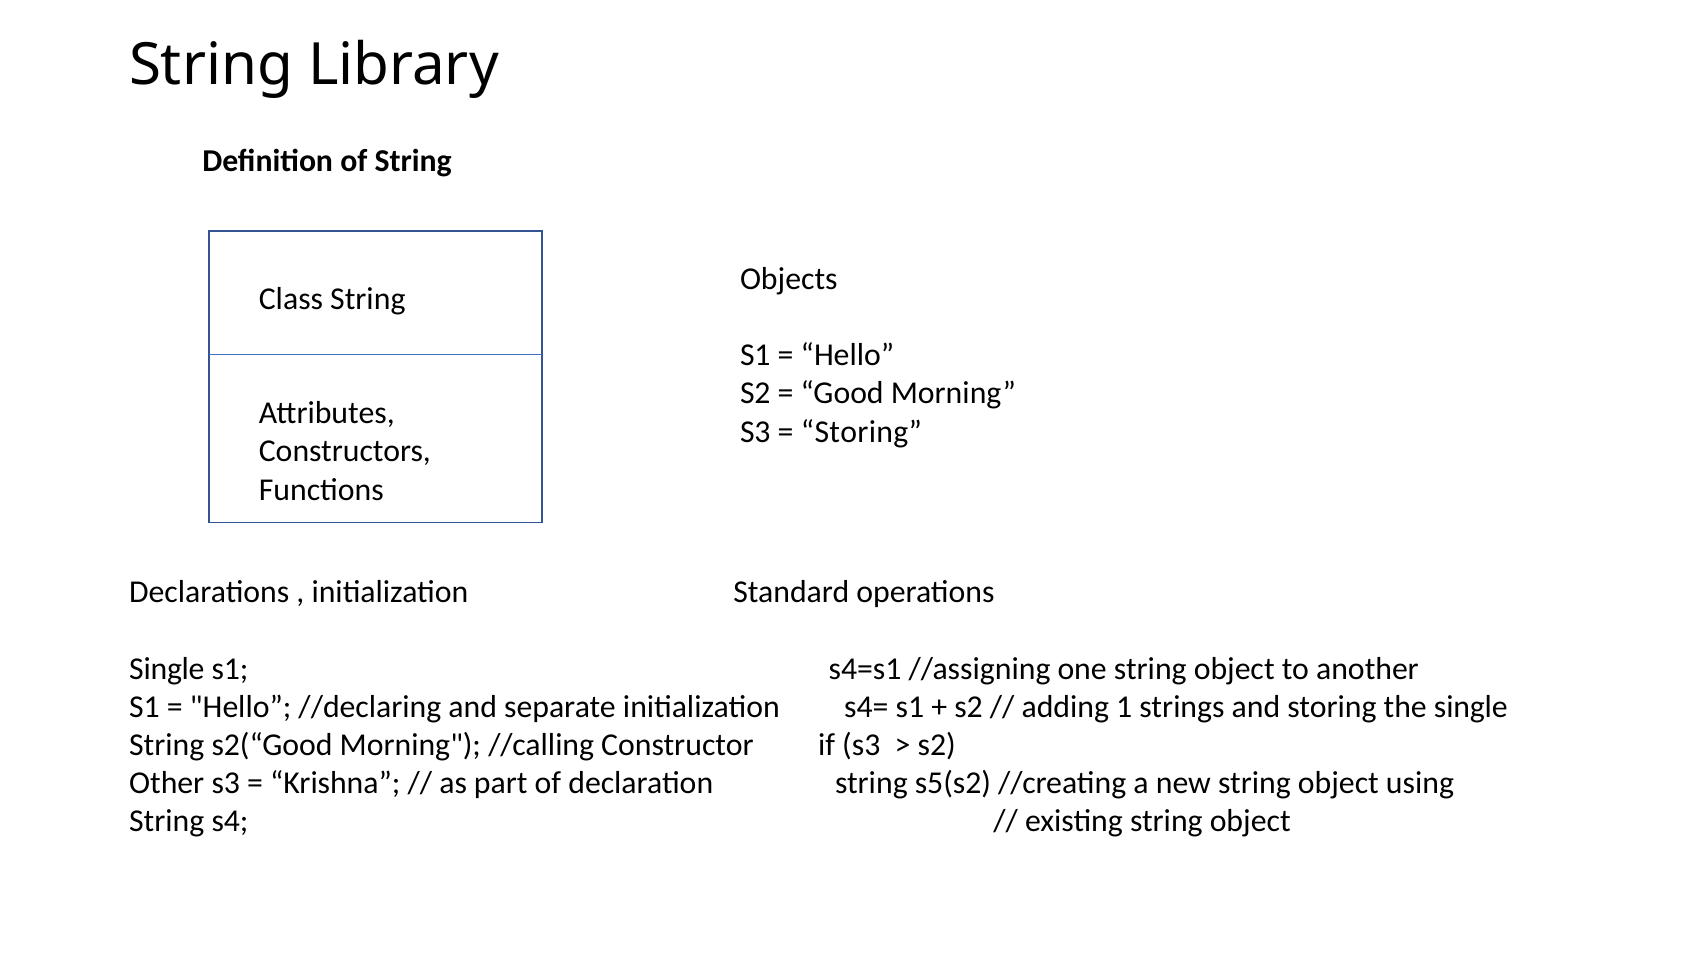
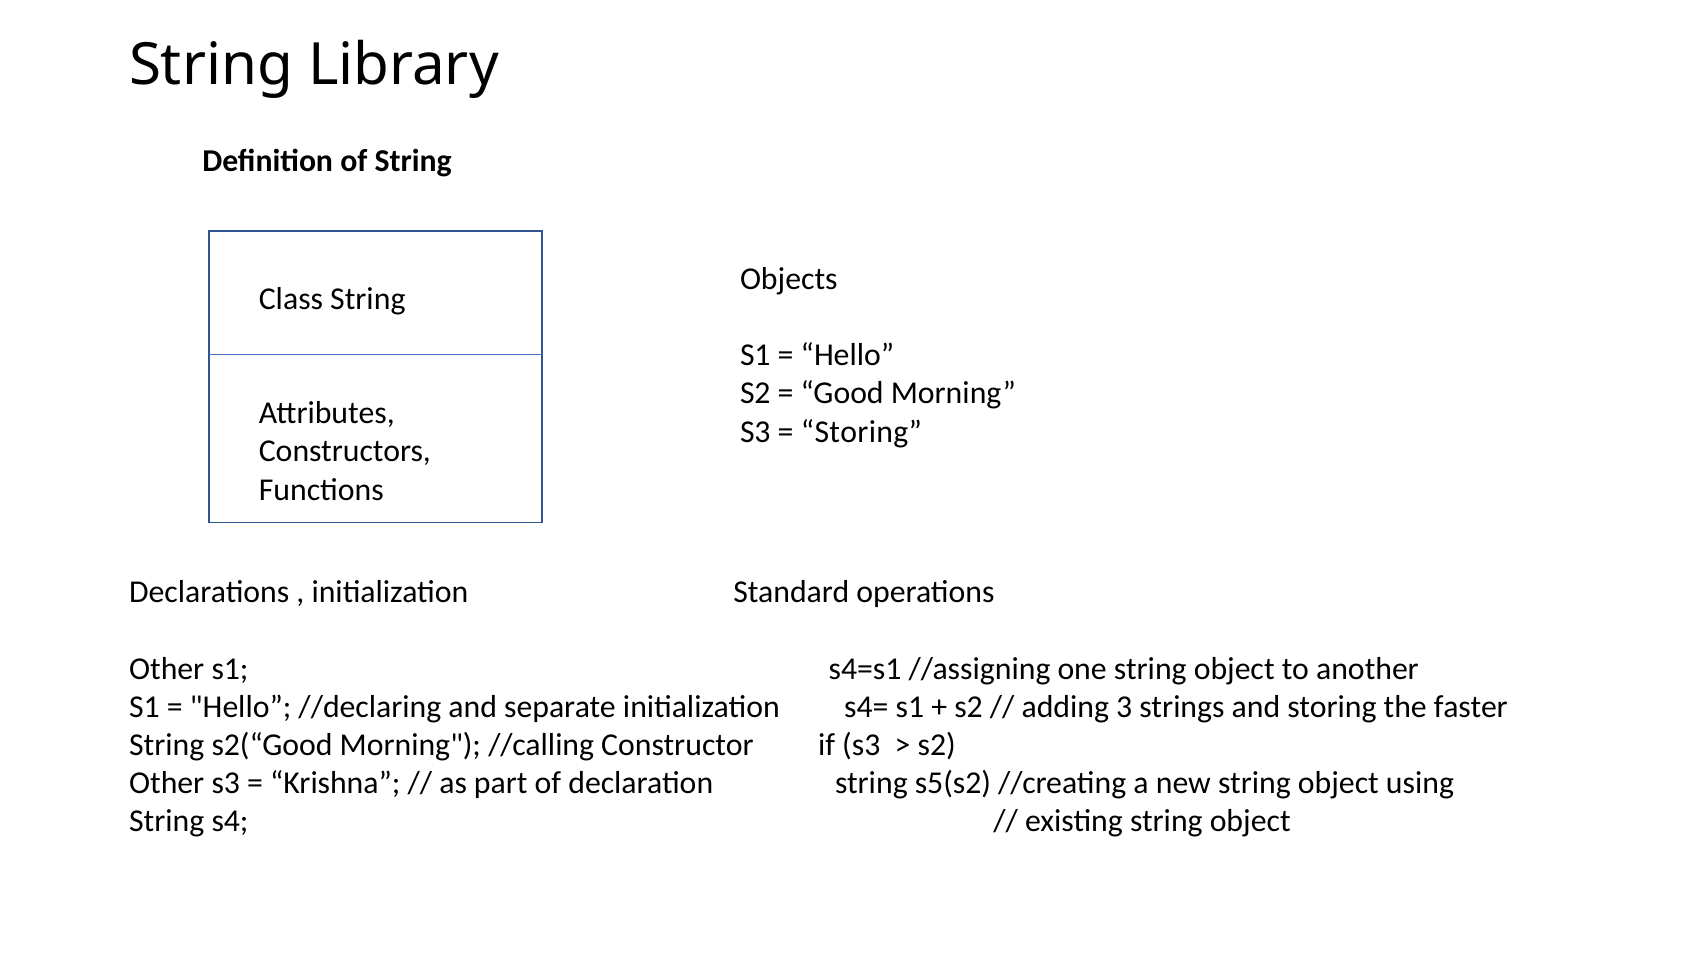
Single at (167, 668): Single -> Other
1: 1 -> 3
the single: single -> faster
